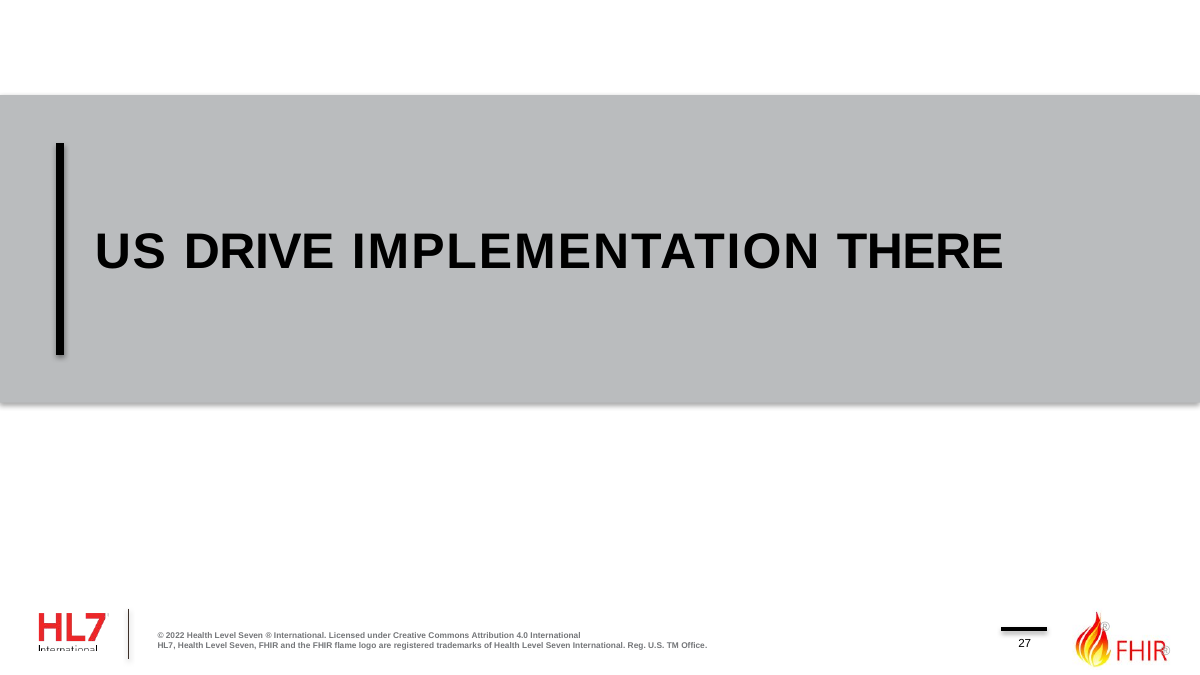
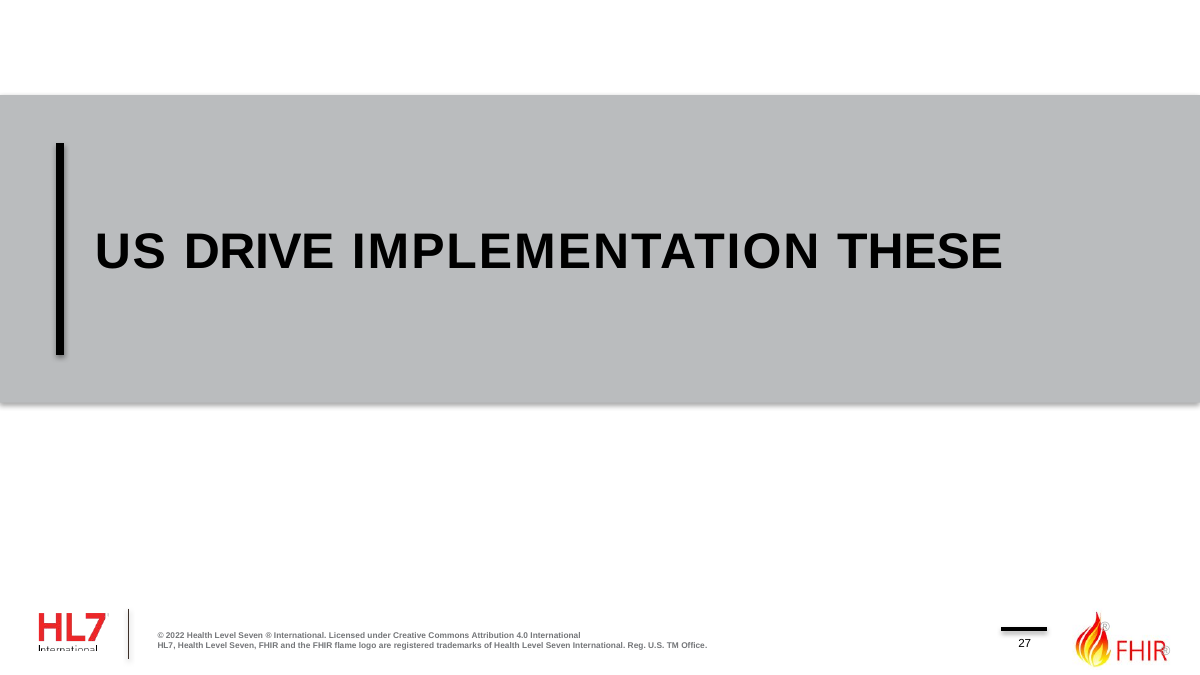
THERE: THERE -> THESE
